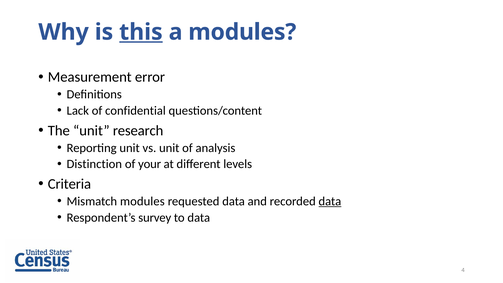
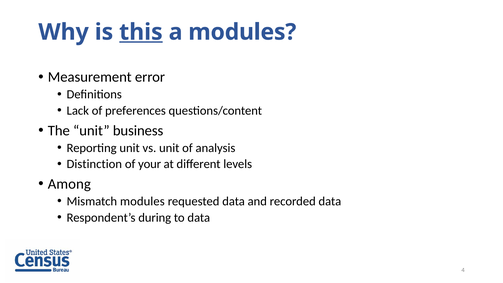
confidential: confidential -> preferences
research: research -> business
Criteria: Criteria -> Among
data at (330, 201) underline: present -> none
survey: survey -> during
